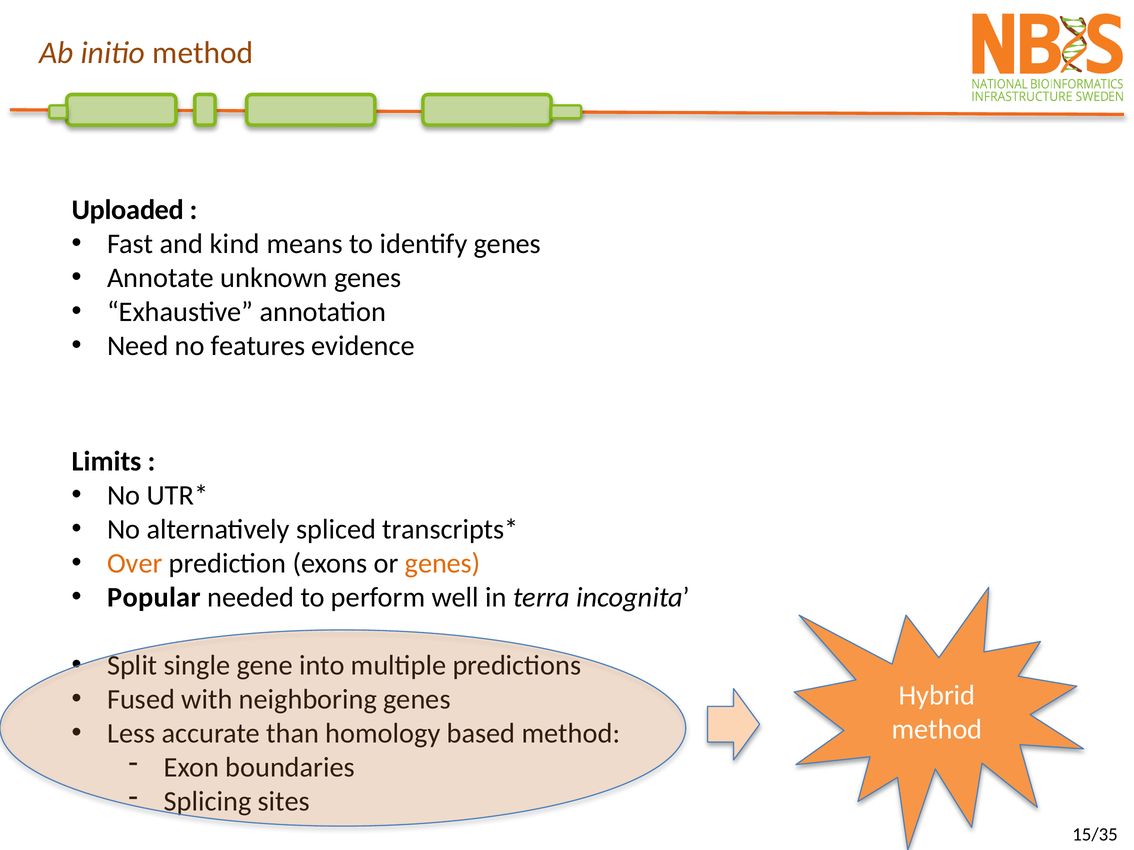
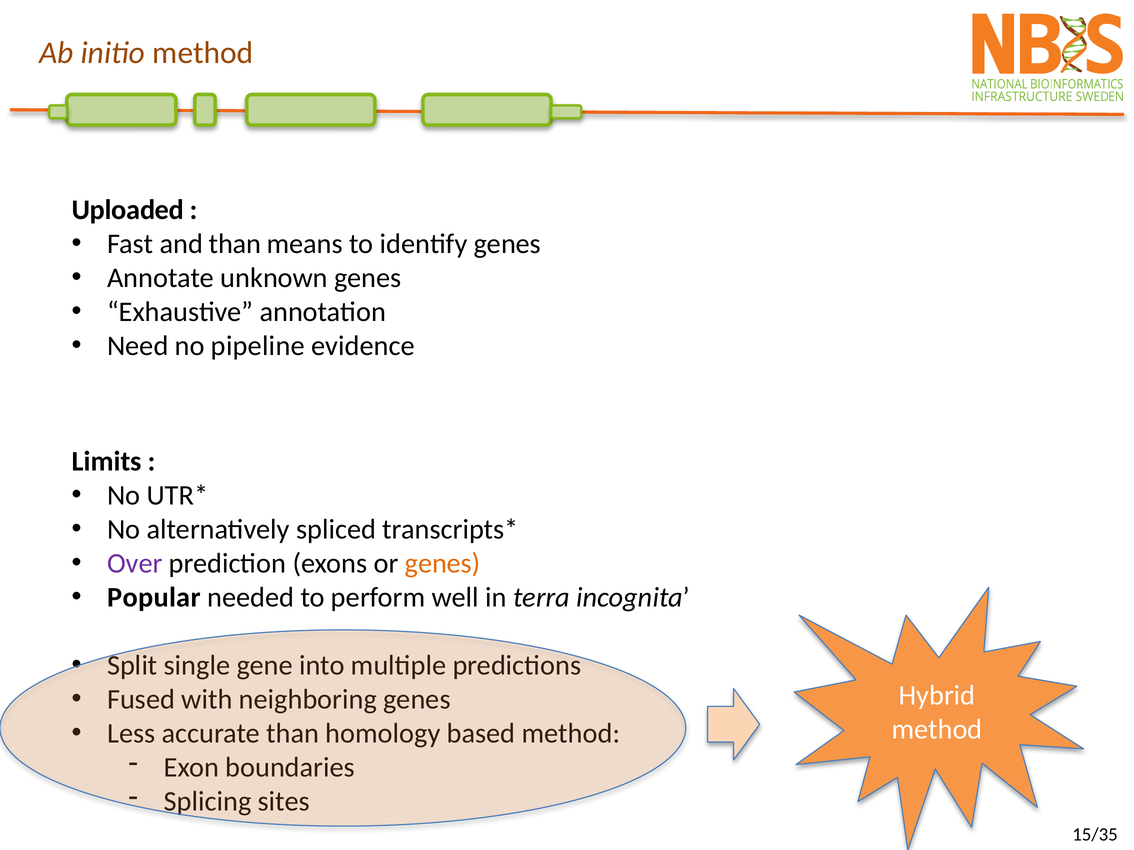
and kind: kind -> than
features: features -> pipeline
Over colour: orange -> purple
